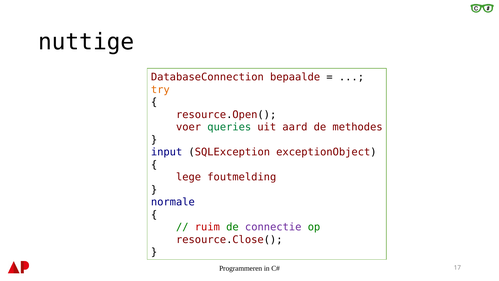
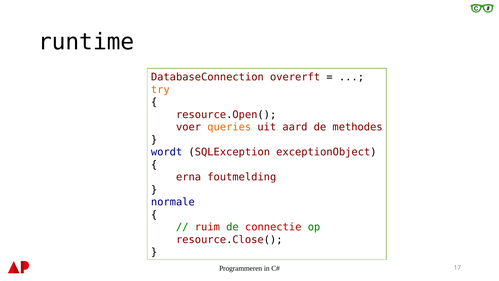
nuttige: nuttige -> runtime
bepaalde: bepaalde -> overerft
queries colour: green -> orange
input: input -> wordt
lege: lege -> erna
connectie colour: purple -> red
